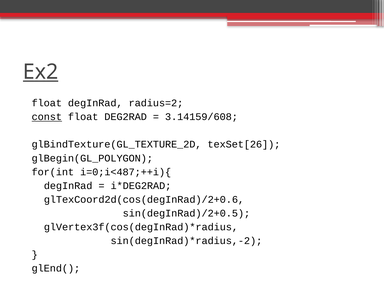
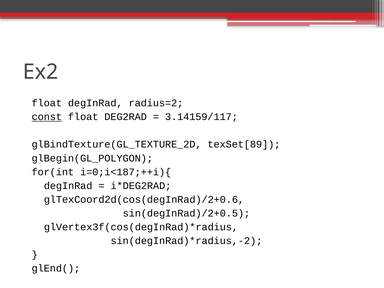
Ex2 underline: present -> none
3.14159/608: 3.14159/608 -> 3.14159/117
texSet[26: texSet[26 -> texSet[89
i=0;i<487;++i){: i=0;i<487;++i){ -> i=0;i<187;++i){
